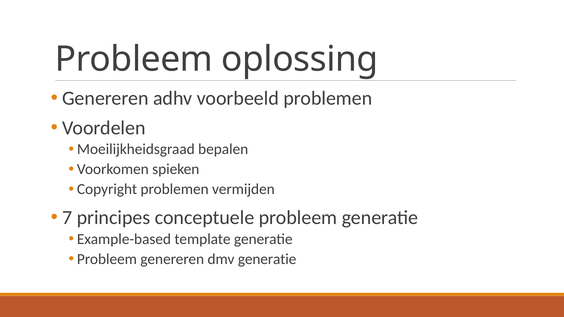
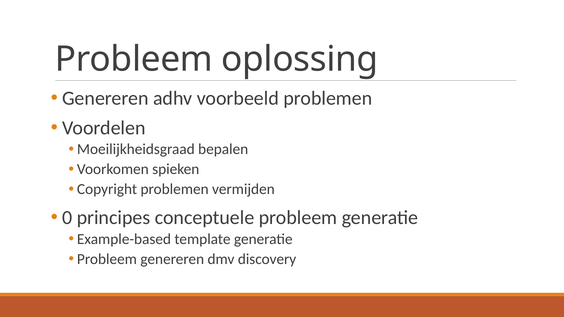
7: 7 -> 0
dmv generatie: generatie -> discovery
